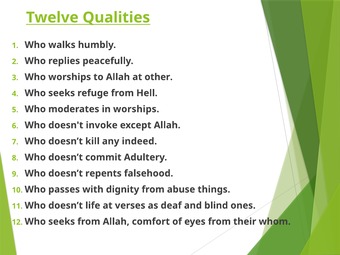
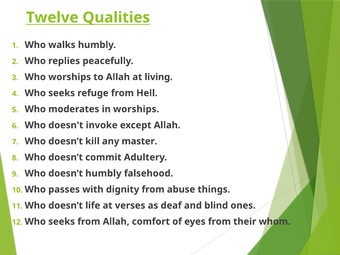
other: other -> living
indeed: indeed -> master
doesn’t repents: repents -> humbly
